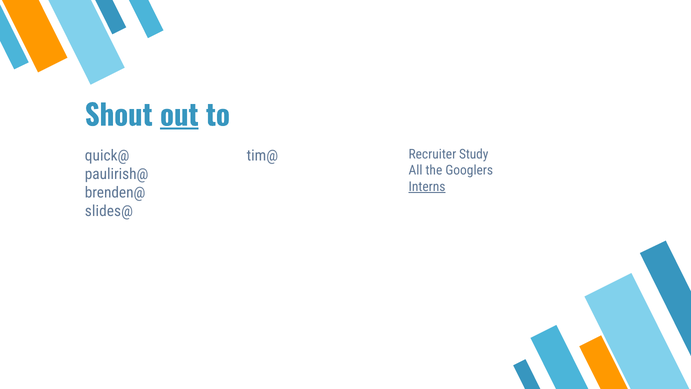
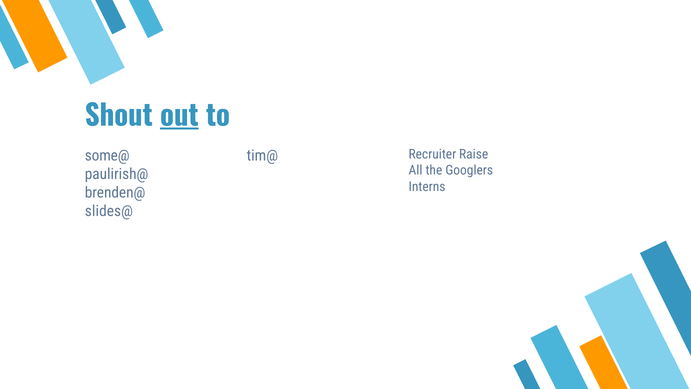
quick@: quick@ -> some@
Study: Study -> Raise
Interns underline: present -> none
